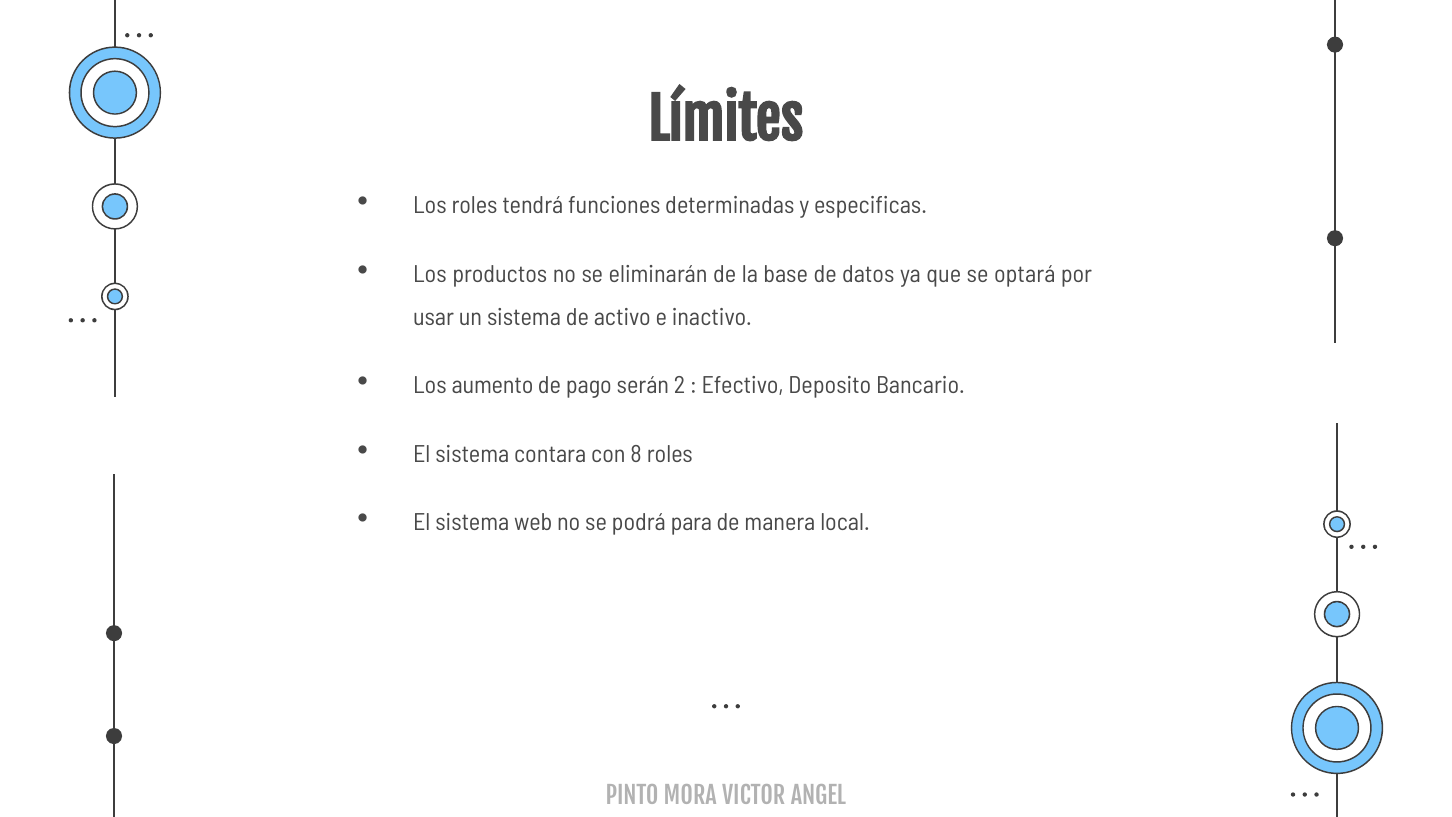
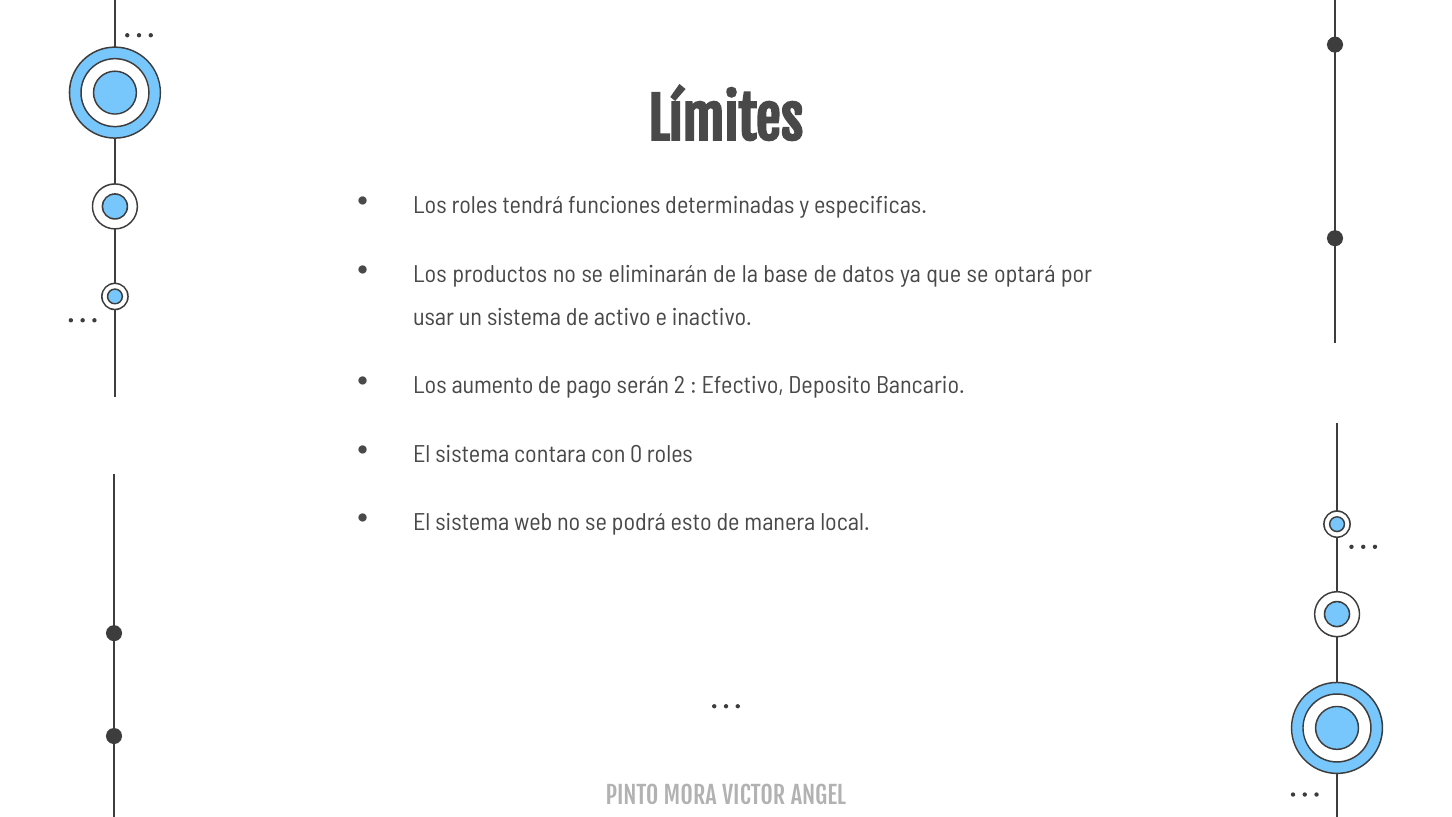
8: 8 -> 0
para: para -> esto
